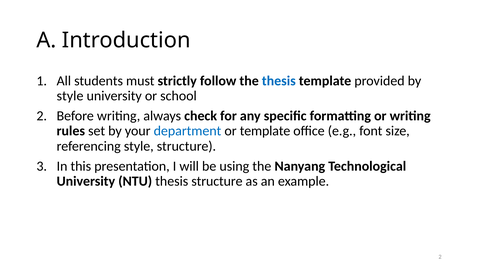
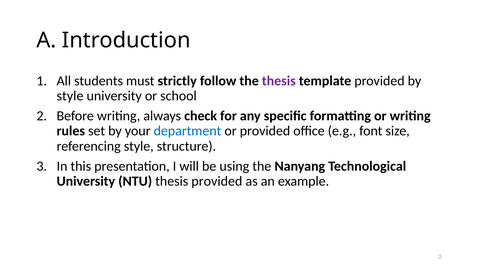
thesis at (279, 81) colour: blue -> purple
or template: template -> provided
thesis structure: structure -> provided
